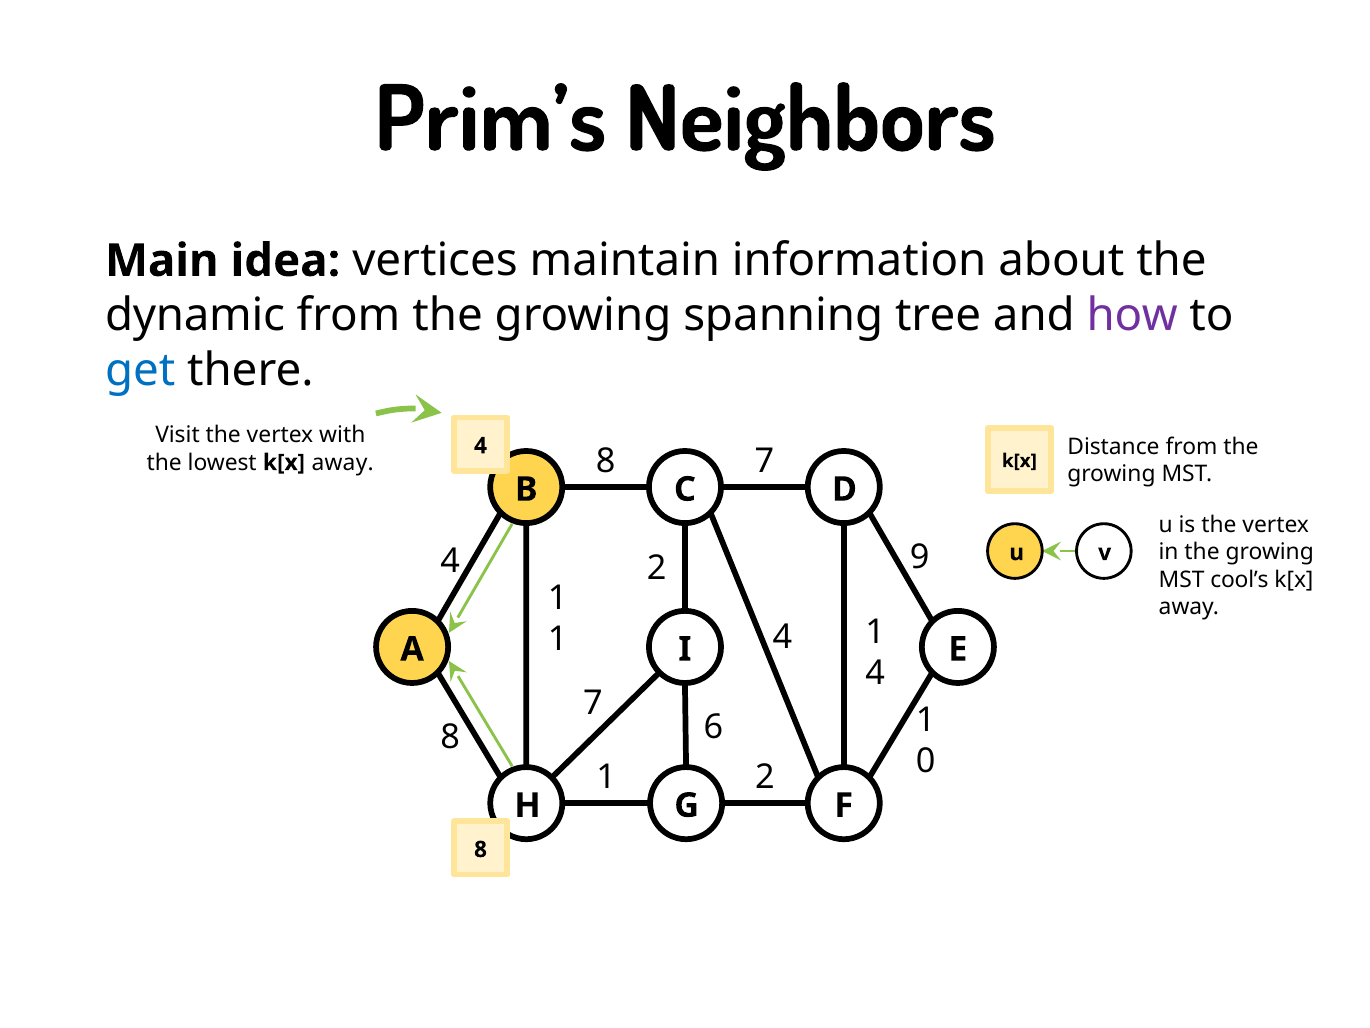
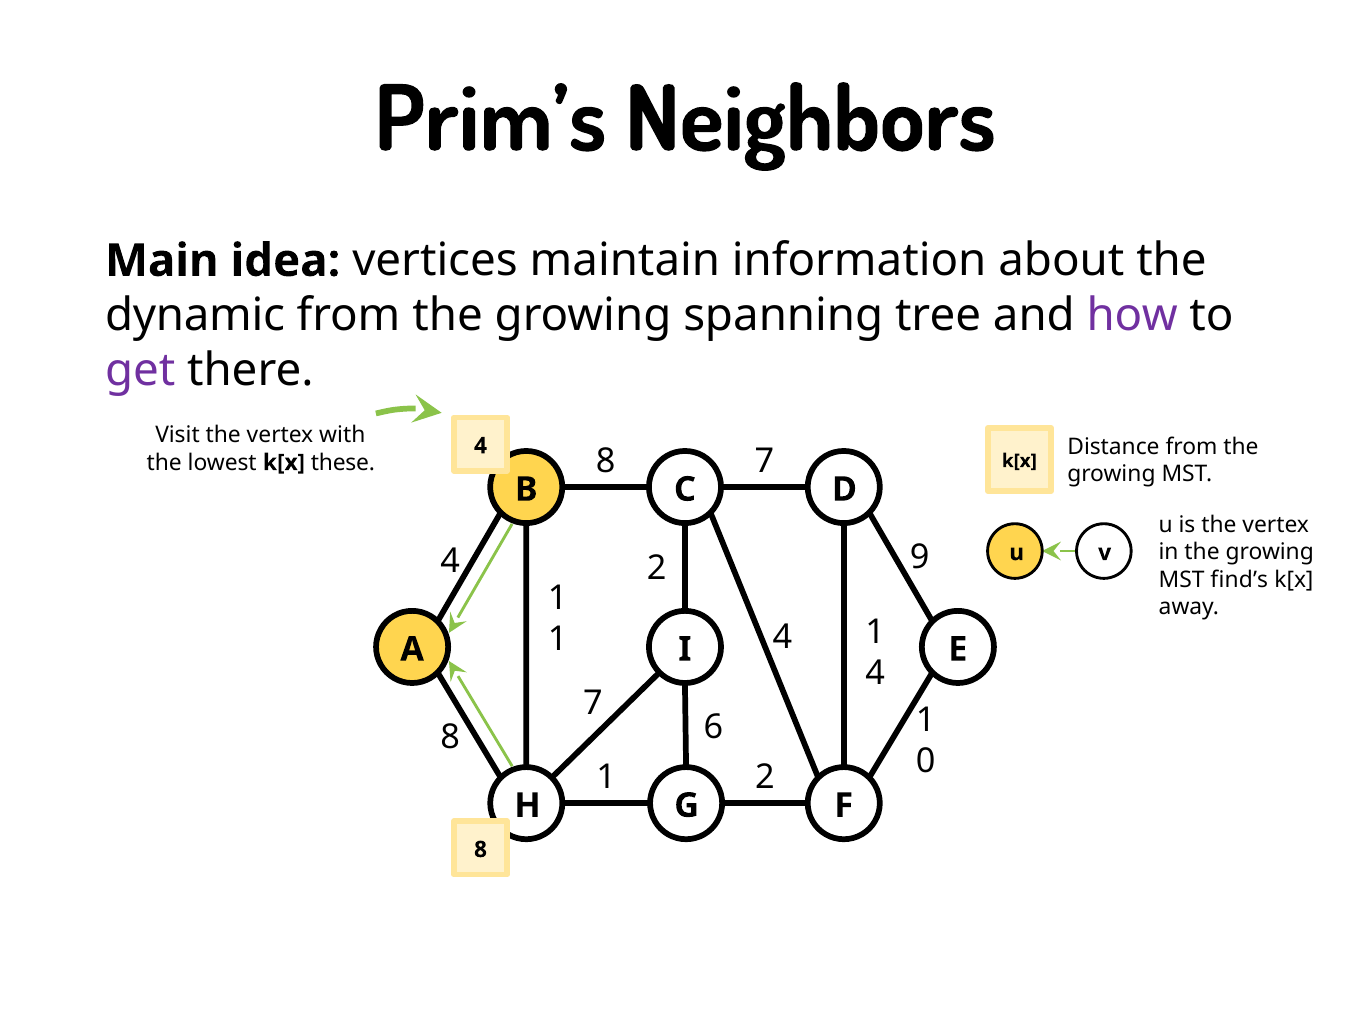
get colour: blue -> purple
lowest k[x away: away -> these
cool’s: cool’s -> find’s
